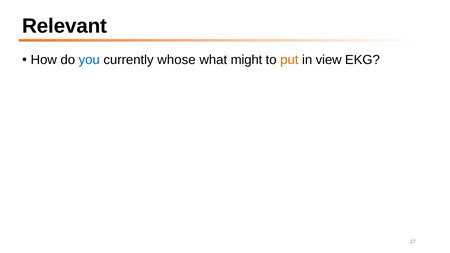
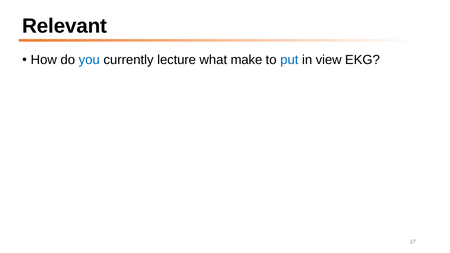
whose: whose -> lecture
might: might -> make
put colour: orange -> blue
